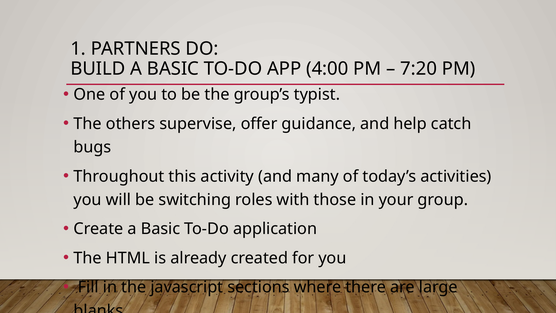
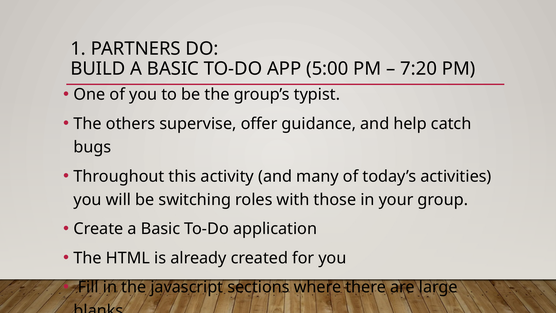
4:00: 4:00 -> 5:00
